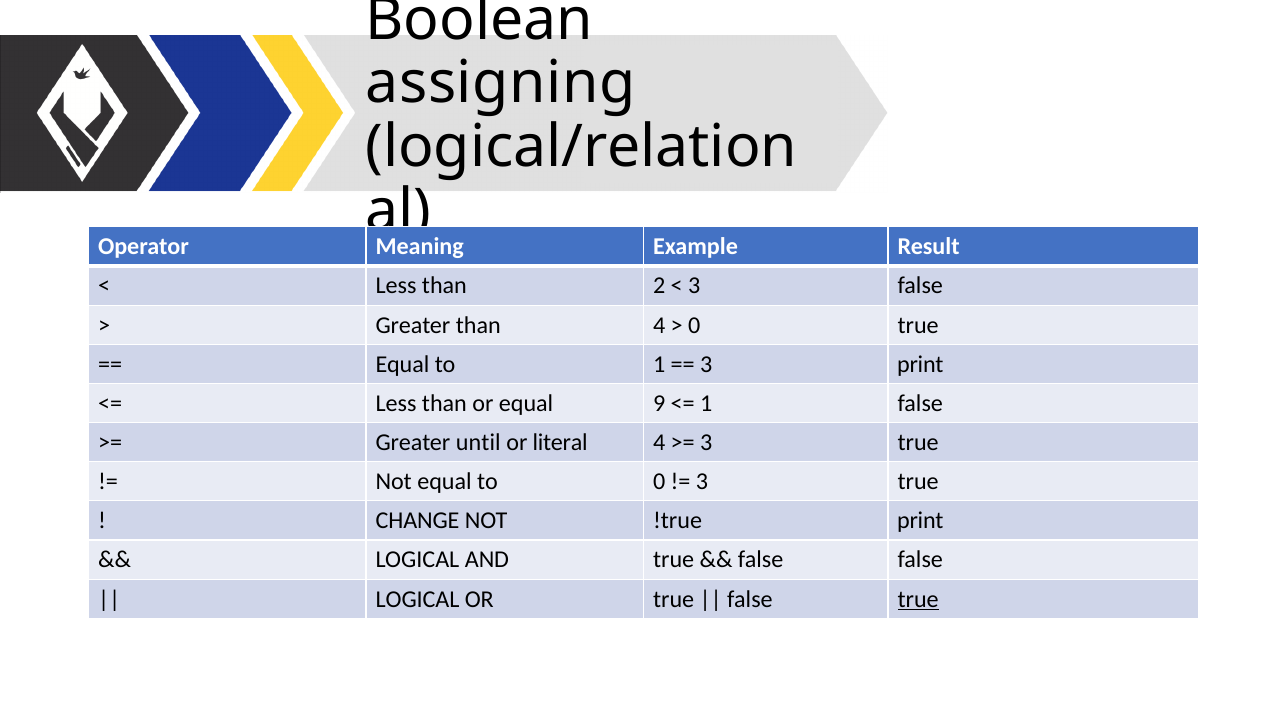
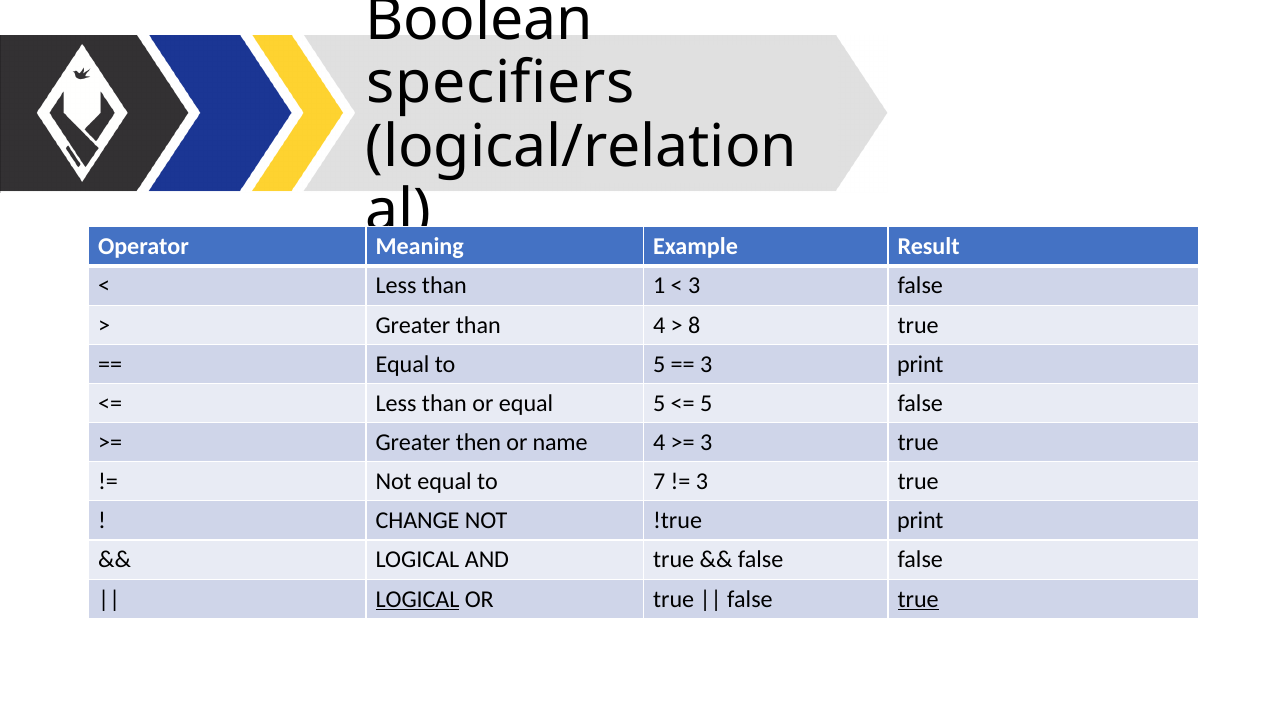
assigning: assigning -> specifiers
2: 2 -> 1
0 at (694, 325): 0 -> 8
to 1: 1 -> 5
equal 9: 9 -> 5
1 at (706, 403): 1 -> 5
until: until -> then
literal: literal -> name
to 0: 0 -> 7
LOGICAL at (418, 599) underline: none -> present
